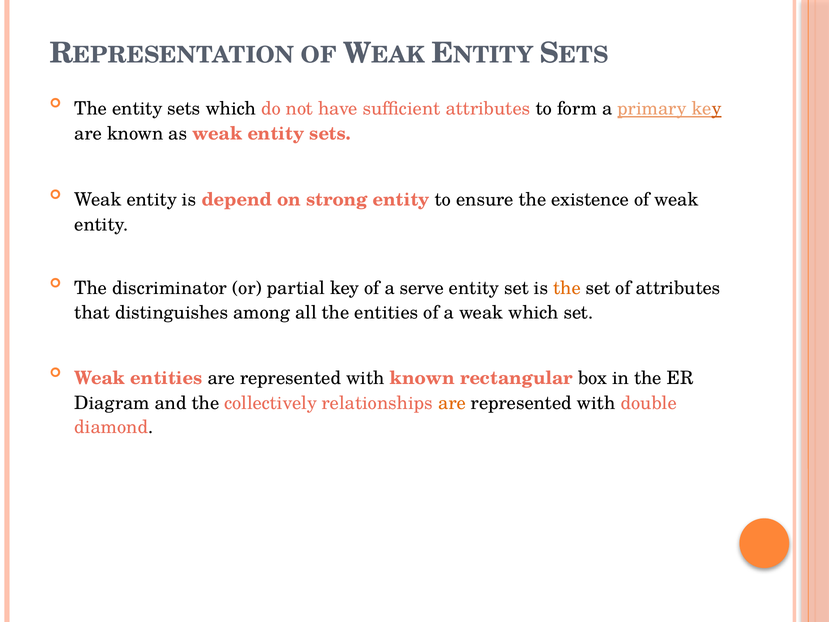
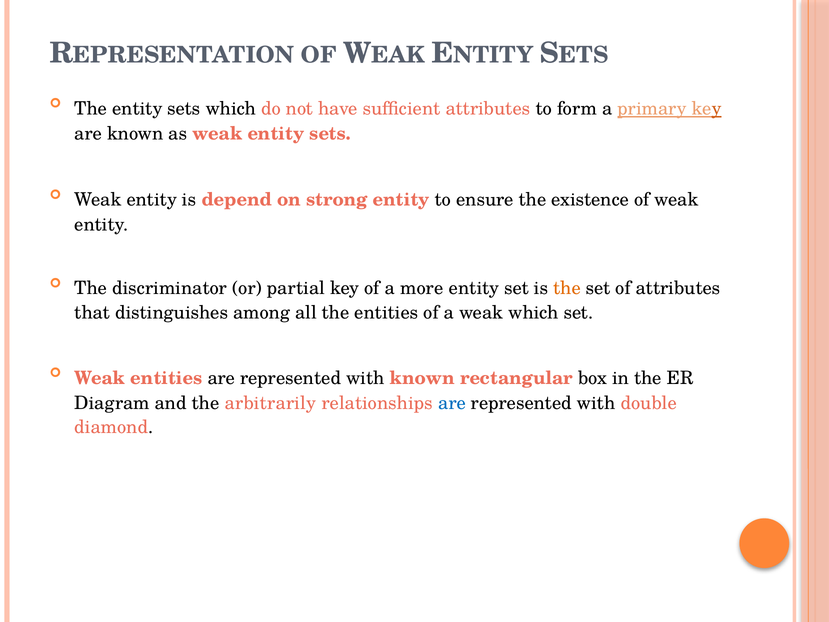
serve: serve -> more
collectively: collectively -> arbitrarily
are at (452, 403) colour: orange -> blue
